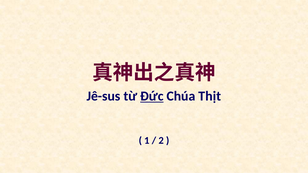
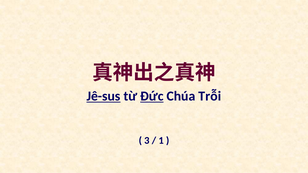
Jê-sus underline: none -> present
Thịt: Thịt -> Trỗi
1: 1 -> 3
2: 2 -> 1
